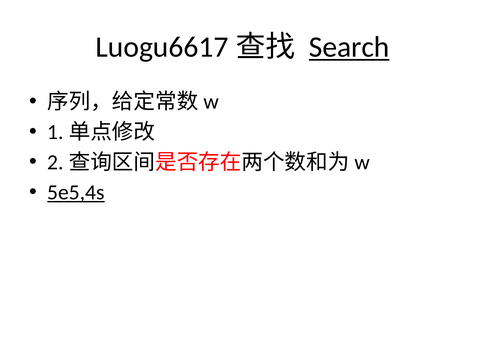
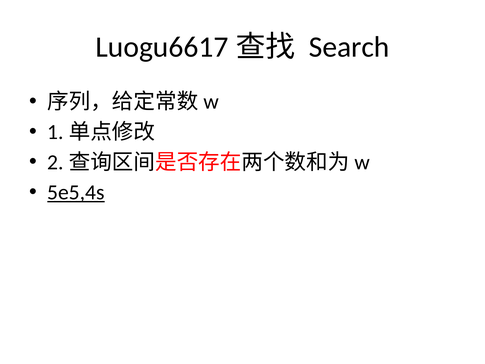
Search underline: present -> none
